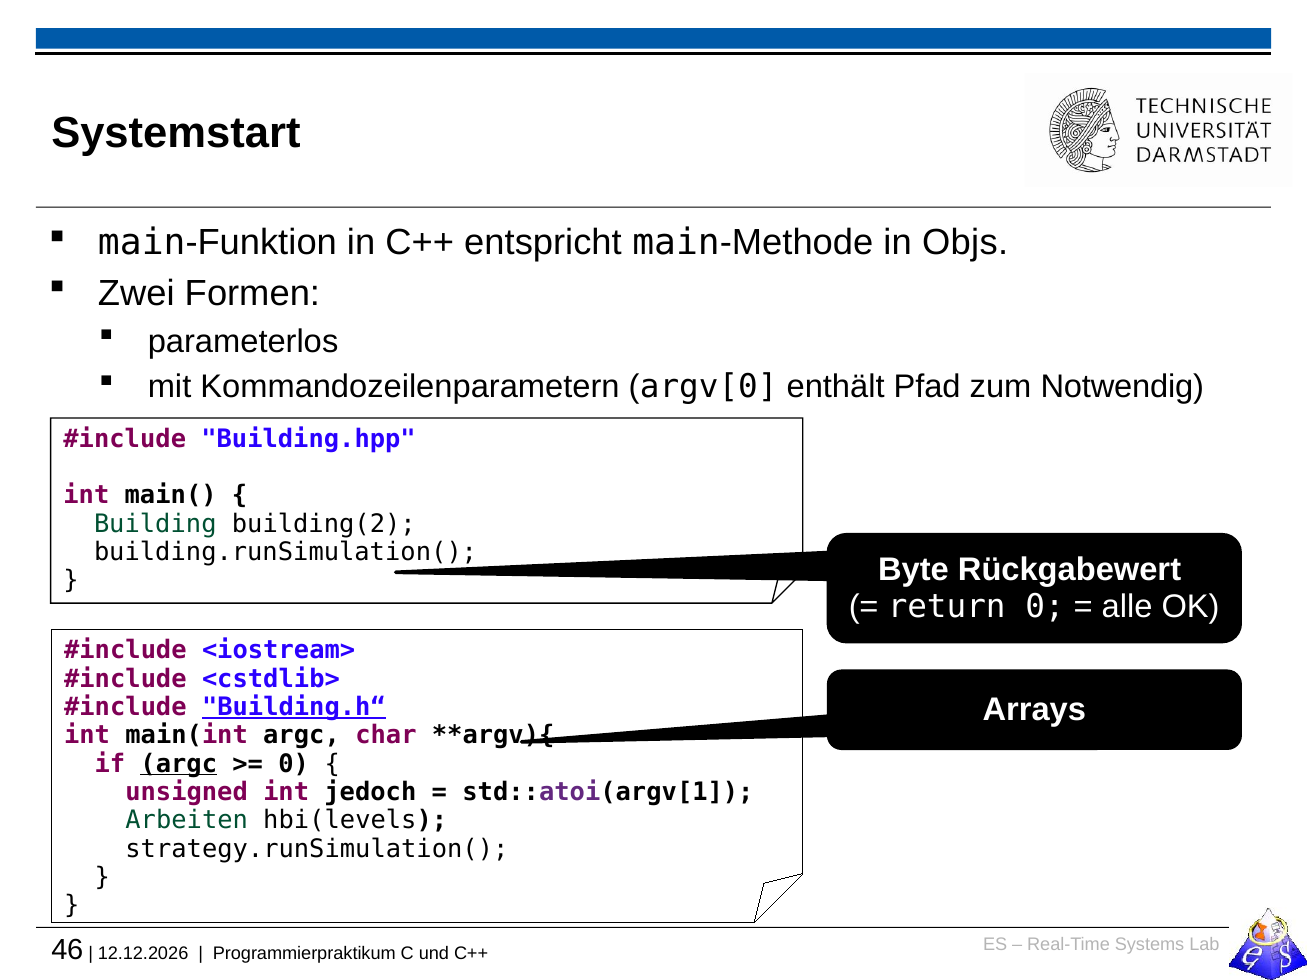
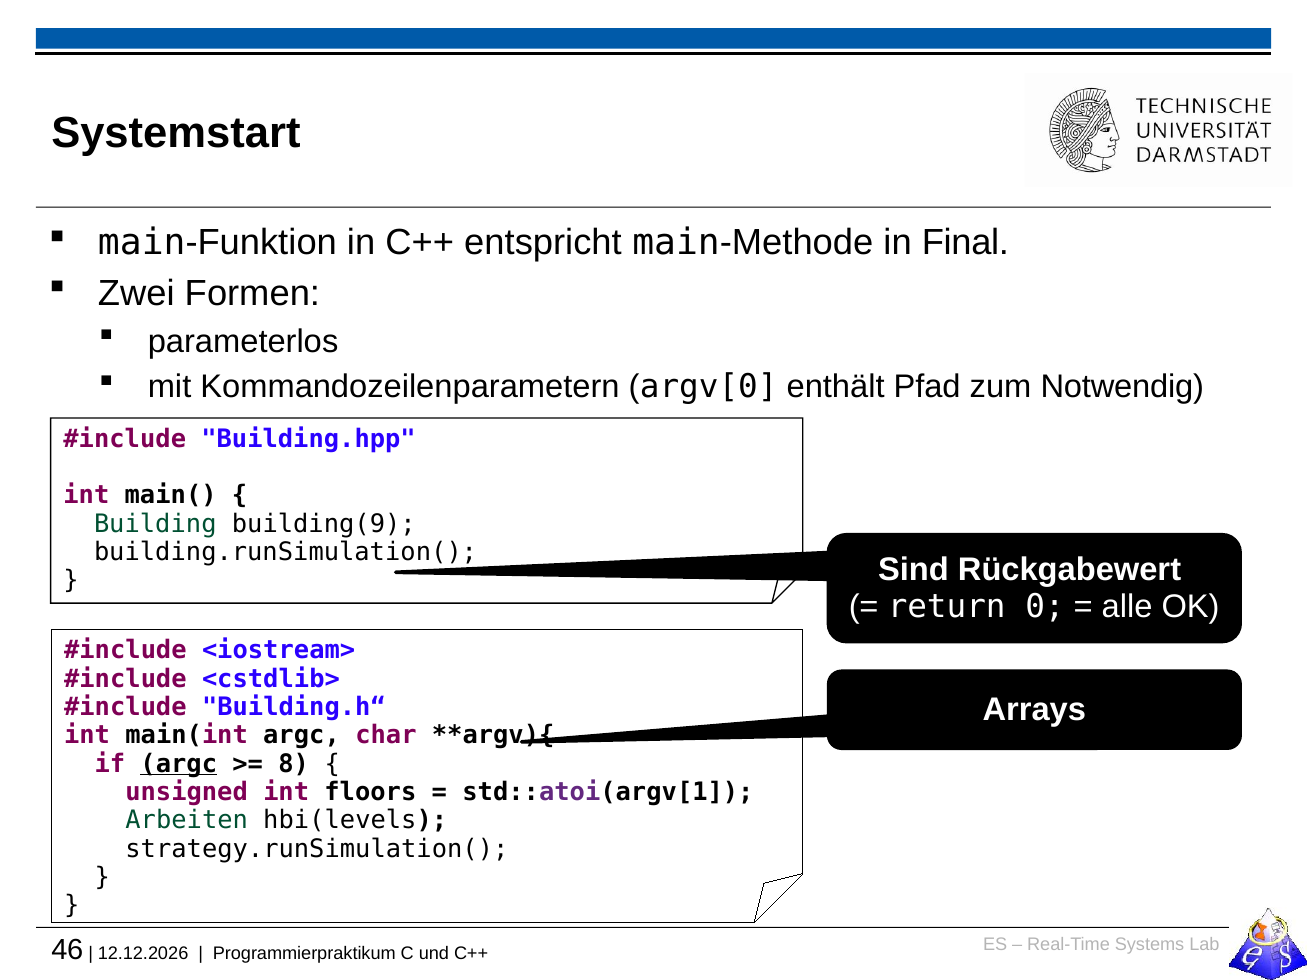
Objs: Objs -> Final
building(2: building(2 -> building(9
Byte: Byte -> Sind
Building.h“ underline: present -> none
0 at (294, 764): 0 -> 8
jedoch: jedoch -> floors
